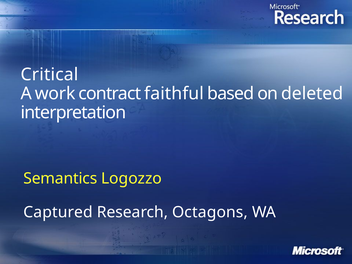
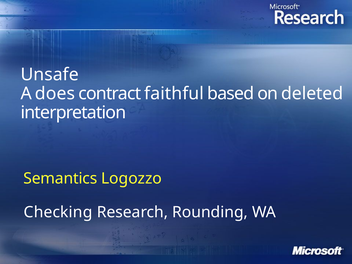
Critical: Critical -> Unsafe
work: work -> does
Captured: Captured -> Checking
Octagons: Octagons -> Rounding
